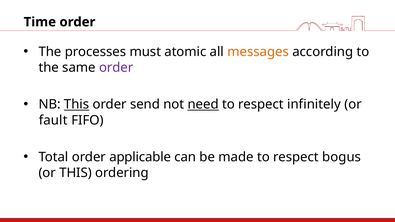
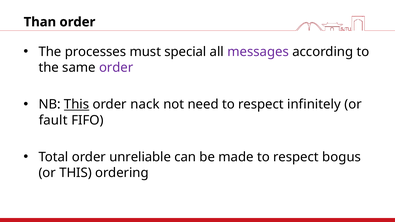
Time: Time -> Than
atomic: atomic -> special
messages colour: orange -> purple
send: send -> nack
need underline: present -> none
applicable: applicable -> unreliable
